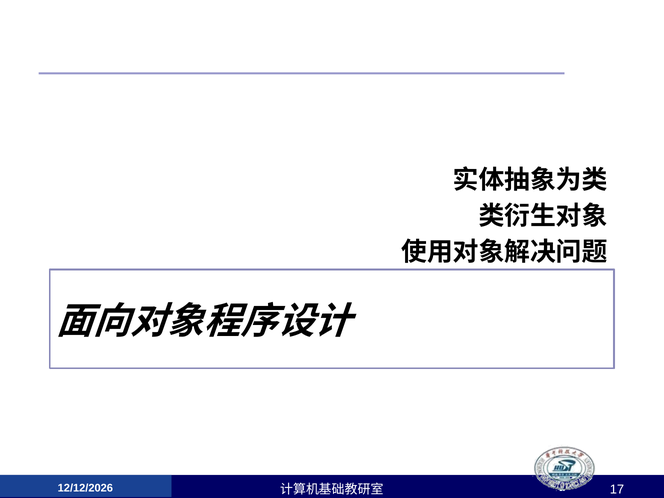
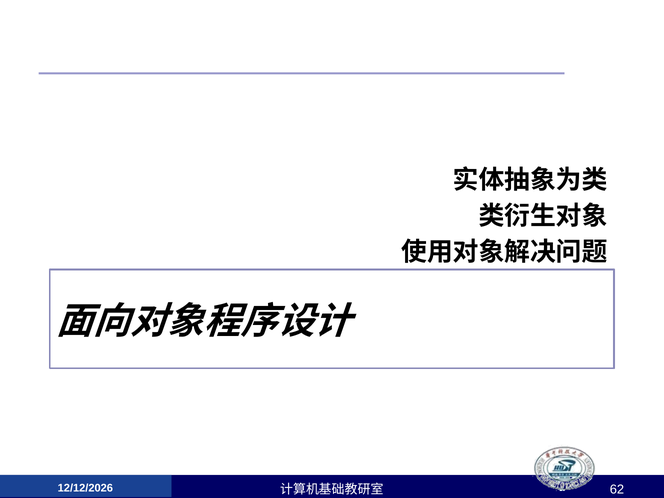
17: 17 -> 62
